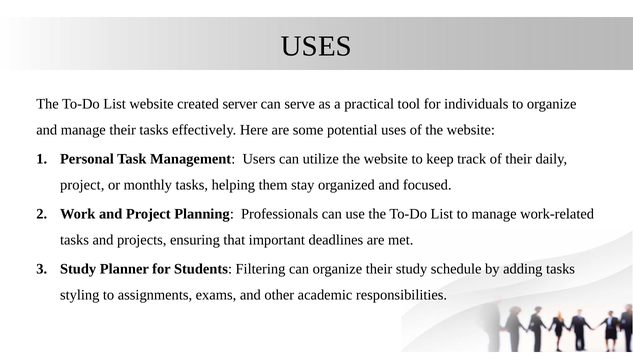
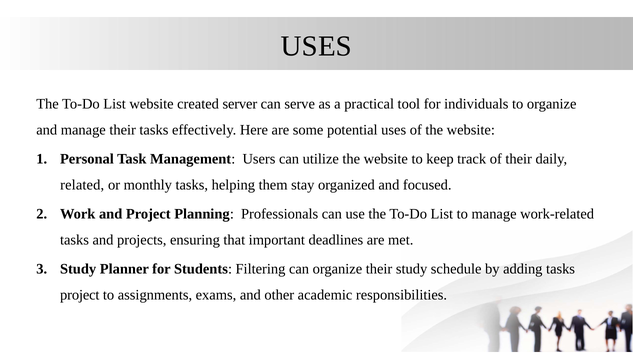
project at (82, 185): project -> related
styling at (80, 295): styling -> project
